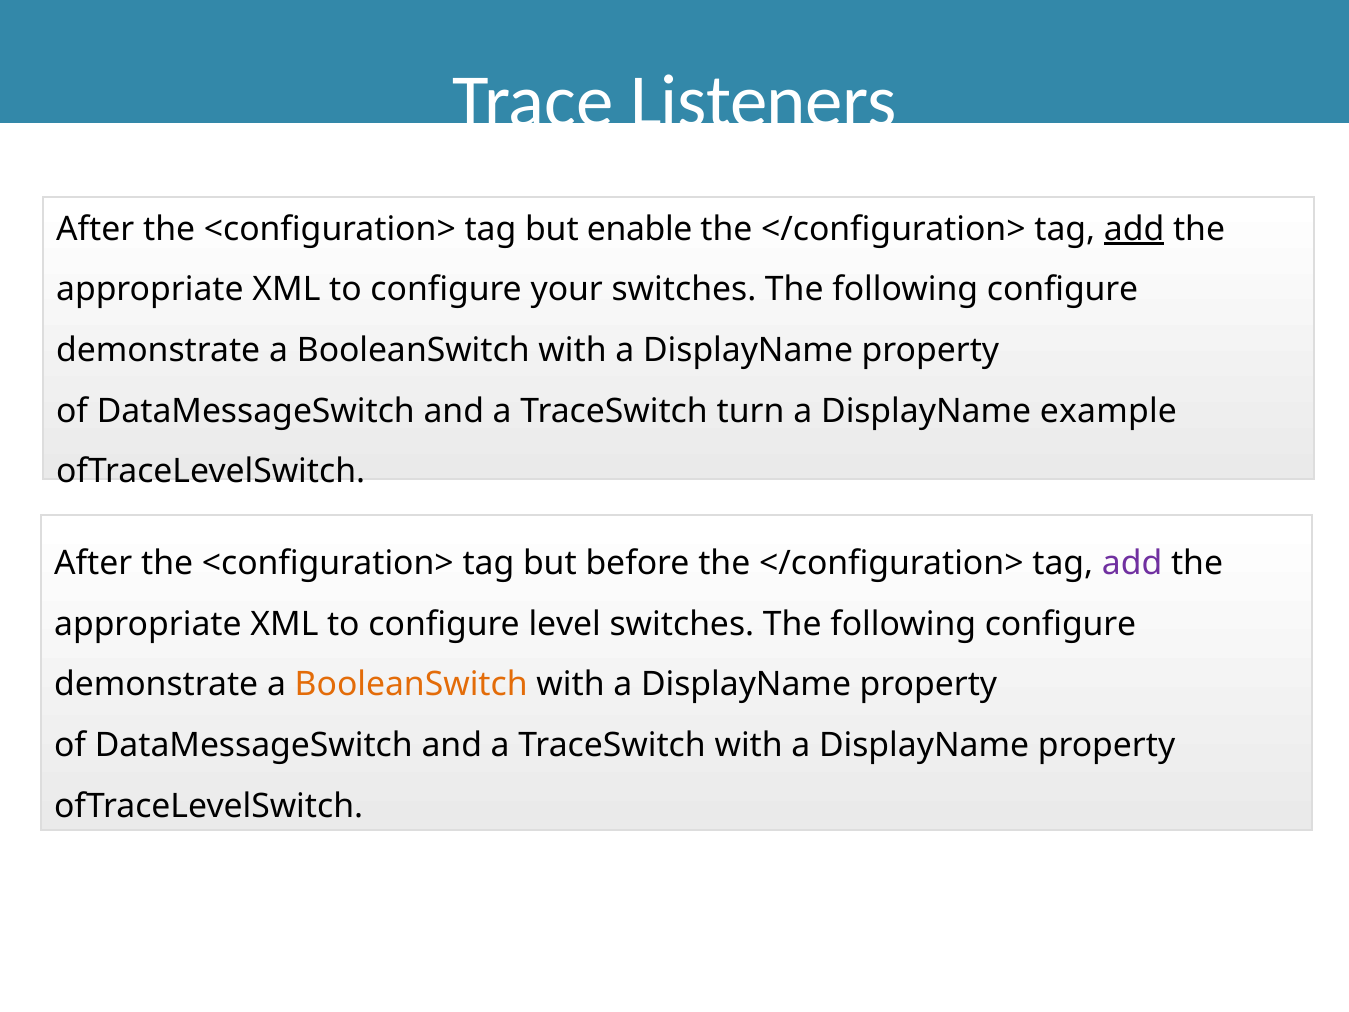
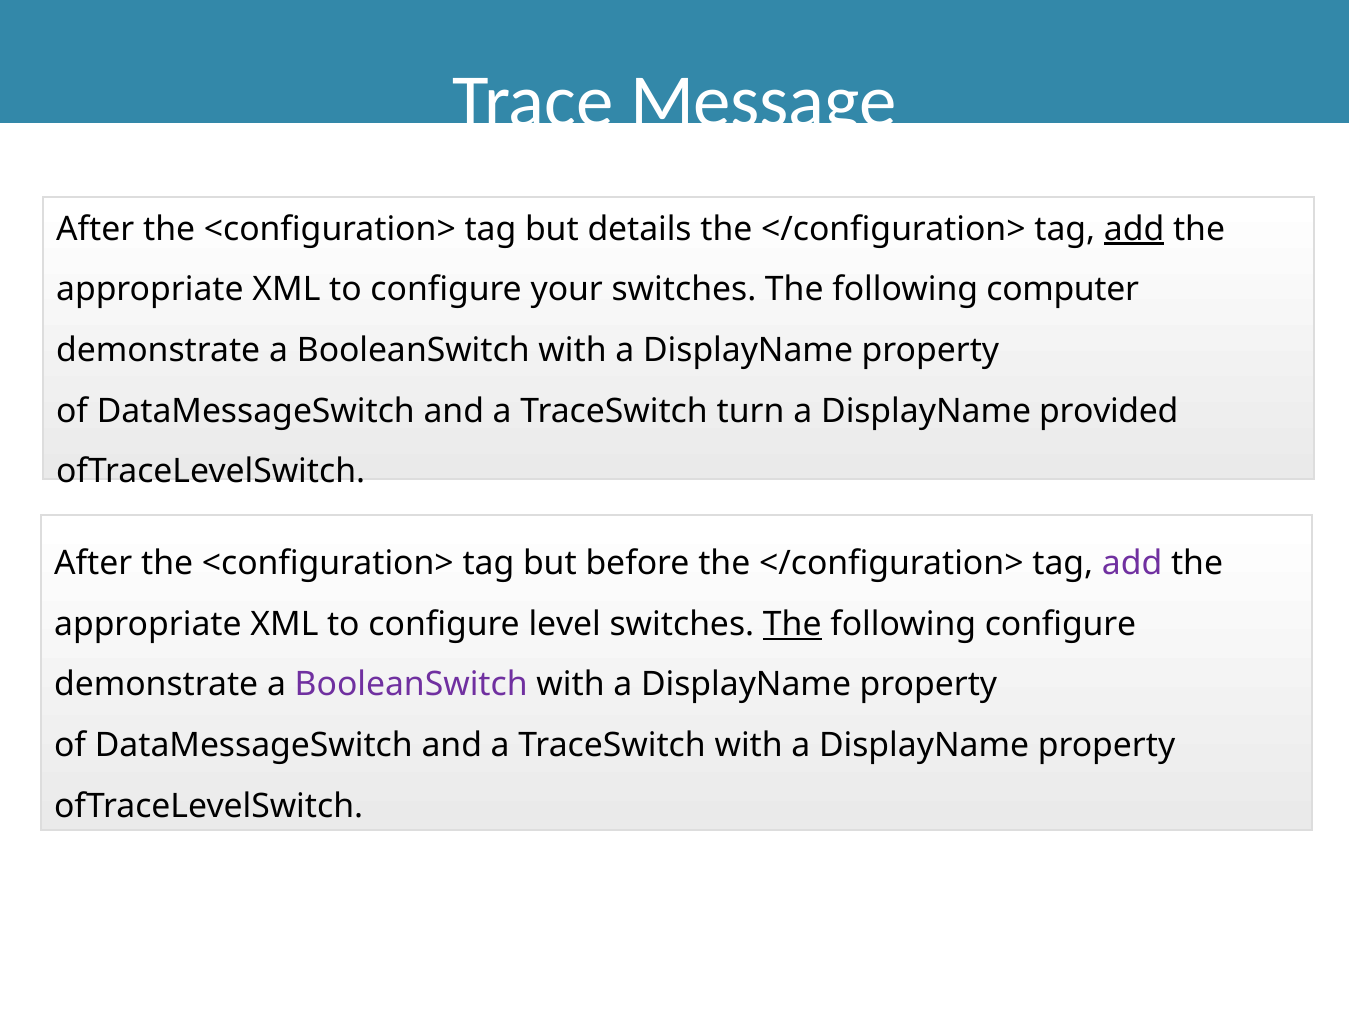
Listeners: Listeners -> Message
enable: enable -> details
configure at (1063, 290): configure -> computer
example: example -> provided
The at (792, 624) underline: none -> present
BooleanSwitch at (411, 685) colour: orange -> purple
